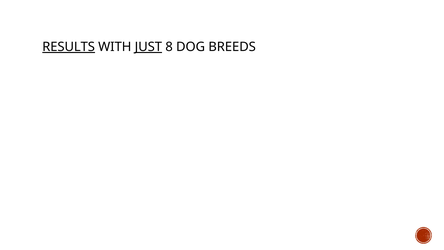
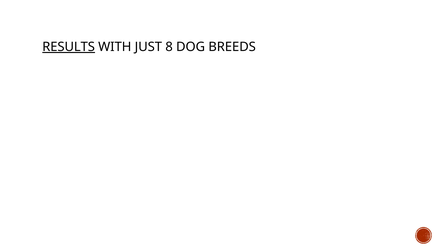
JUST underline: present -> none
